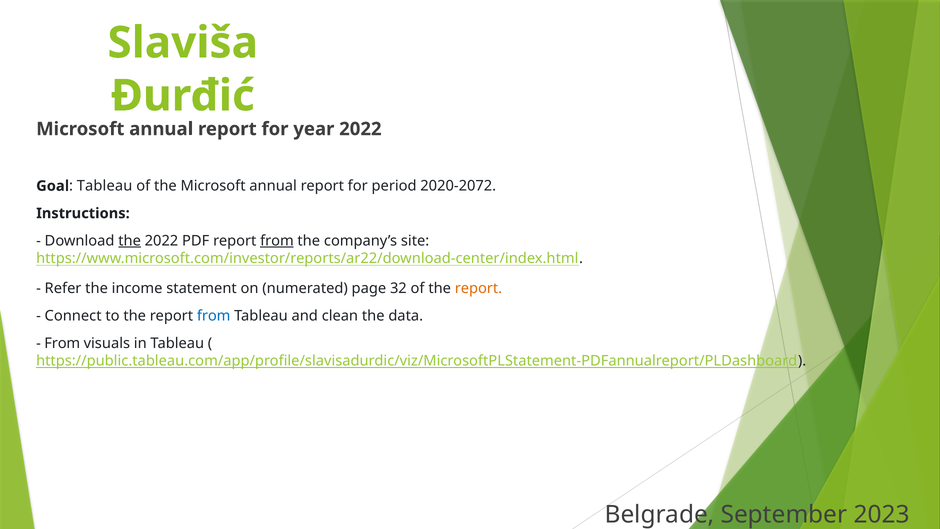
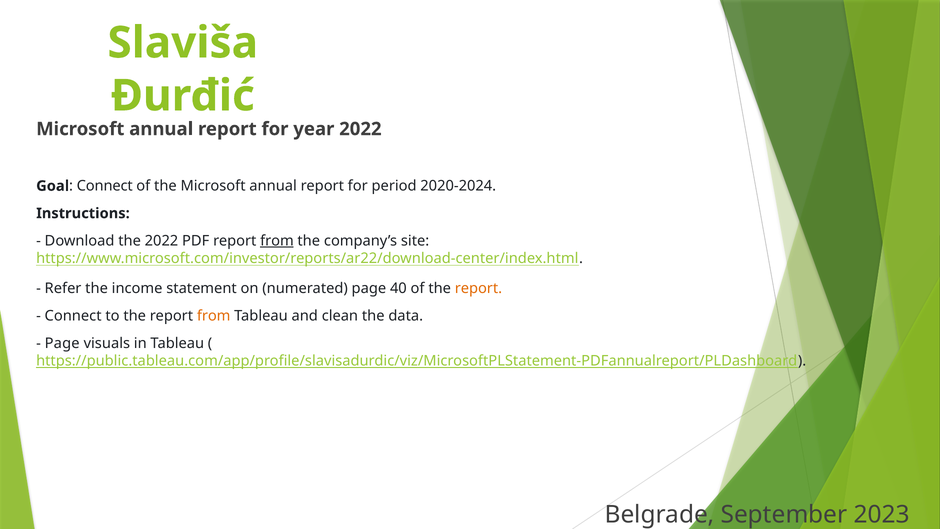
Goal Tableau: Tableau -> Connect
2020-2072: 2020-2072 -> 2020-2024
the at (130, 241) underline: present -> none
32: 32 -> 40
from at (214, 316) colour: blue -> orange
From at (62, 343): From -> Page
